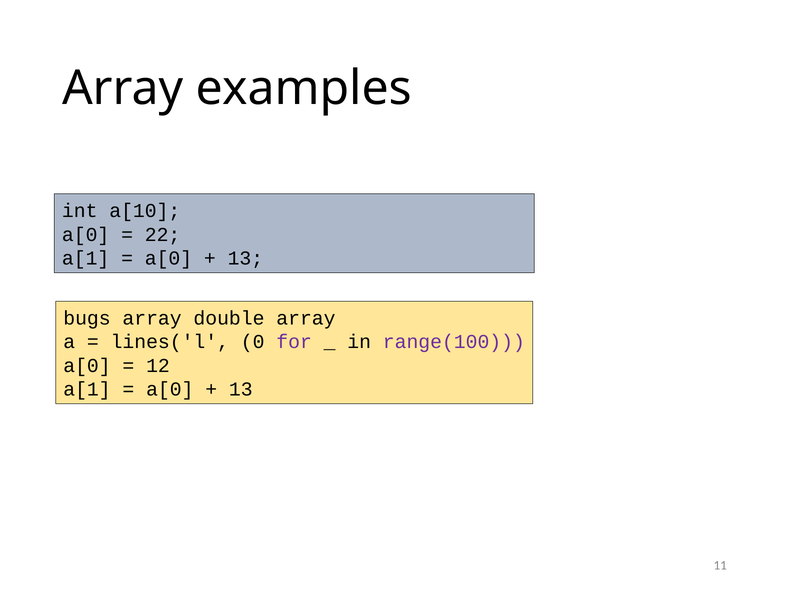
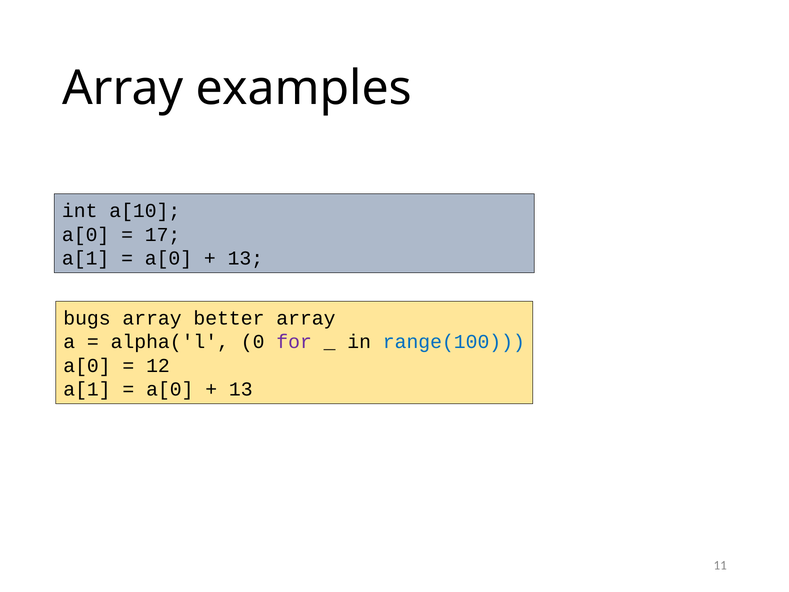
22: 22 -> 17
double: double -> better
lines('l: lines('l -> alpha('l
range(100 colour: purple -> blue
